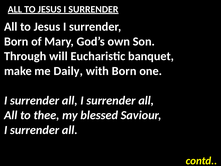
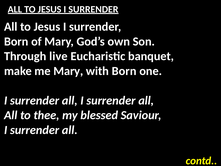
will: will -> live
me Daily: Daily -> Mary
